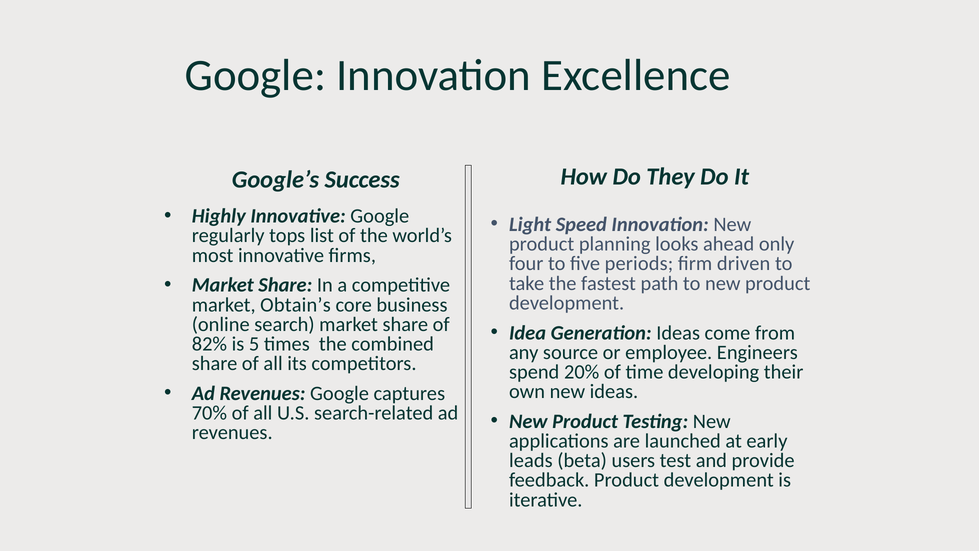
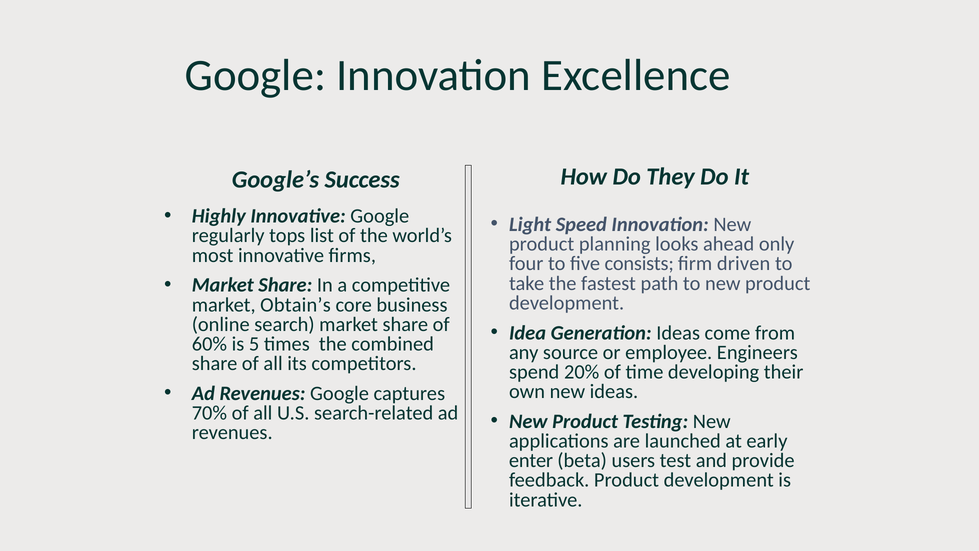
periods: periods -> consists
82%: 82% -> 60%
leads: leads -> enter
